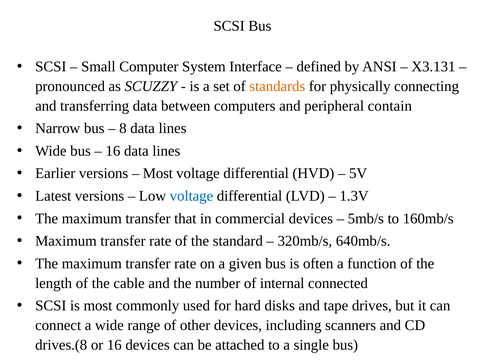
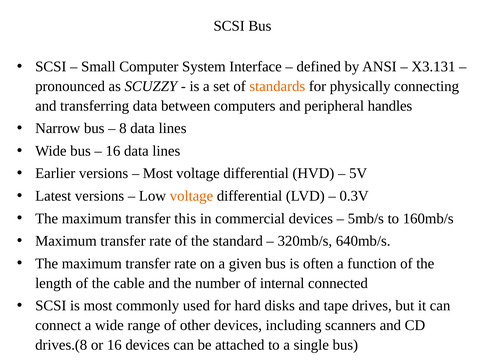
contain: contain -> handles
voltage at (191, 196) colour: blue -> orange
1.3V: 1.3V -> 0.3V
that: that -> this
